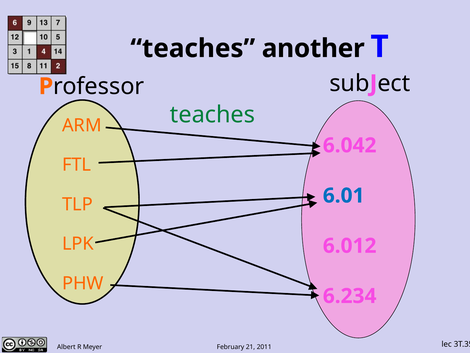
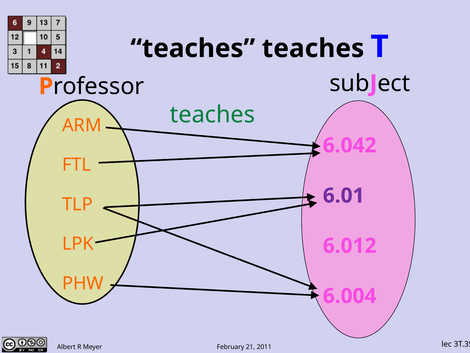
another at (313, 48): another -> teaches
6.01 colour: blue -> purple
6.234: 6.234 -> 6.004
